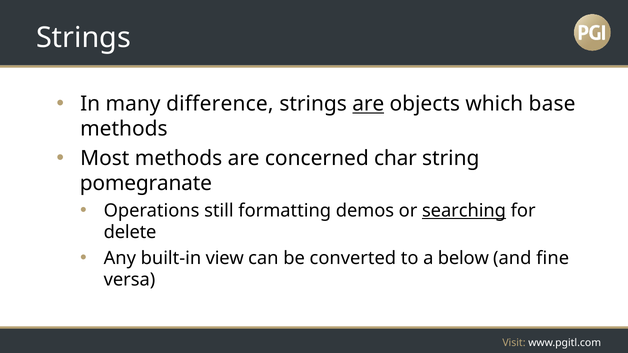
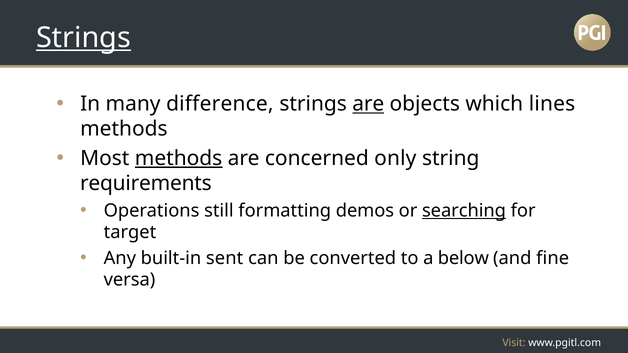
Strings at (83, 38) underline: none -> present
base: base -> lines
methods at (179, 158) underline: none -> present
char: char -> only
pomegranate: pomegranate -> requirements
delete: delete -> target
view: view -> sent
